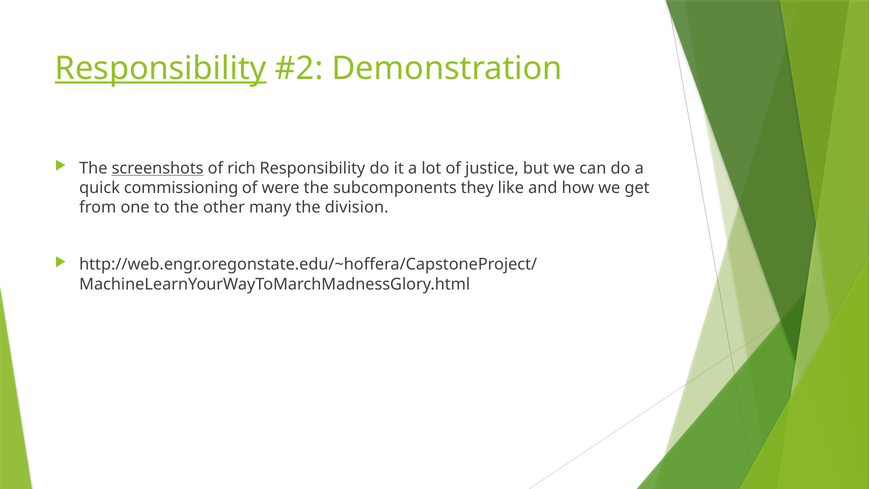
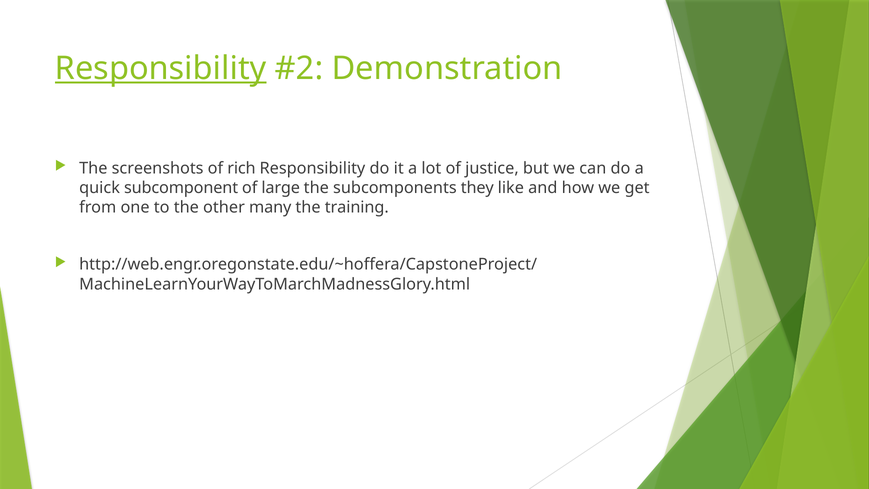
screenshots underline: present -> none
commissioning: commissioning -> subcomponent
were: were -> large
division: division -> training
